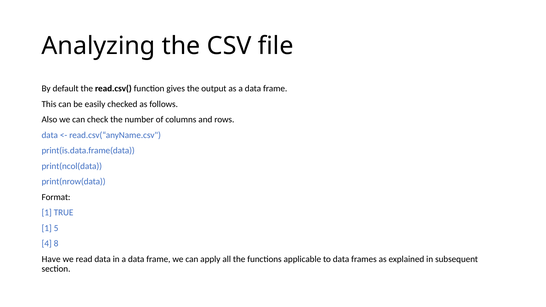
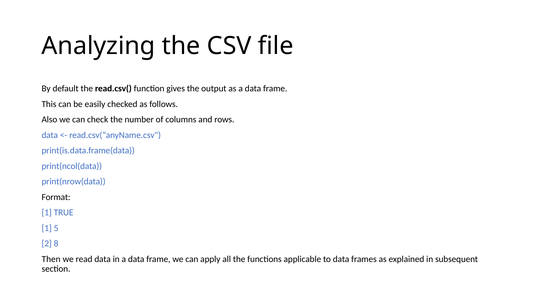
4: 4 -> 2
Have: Have -> Then
